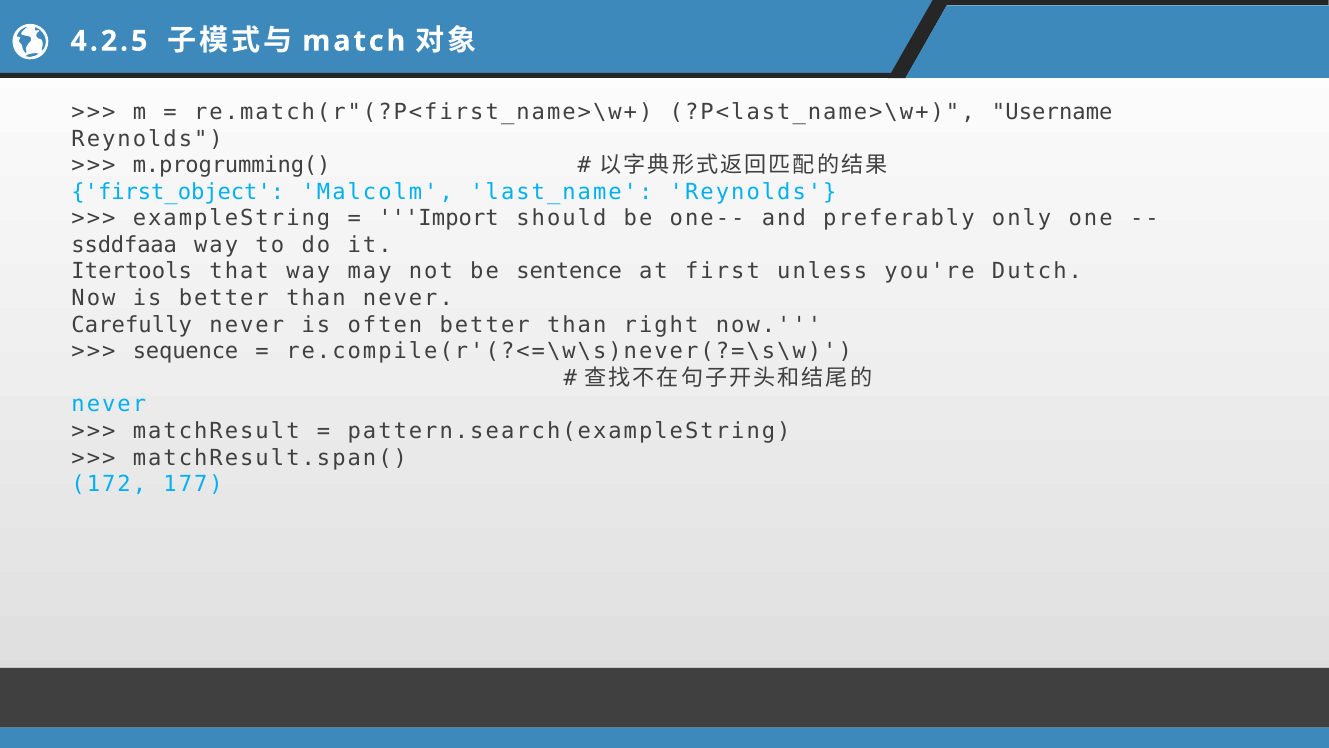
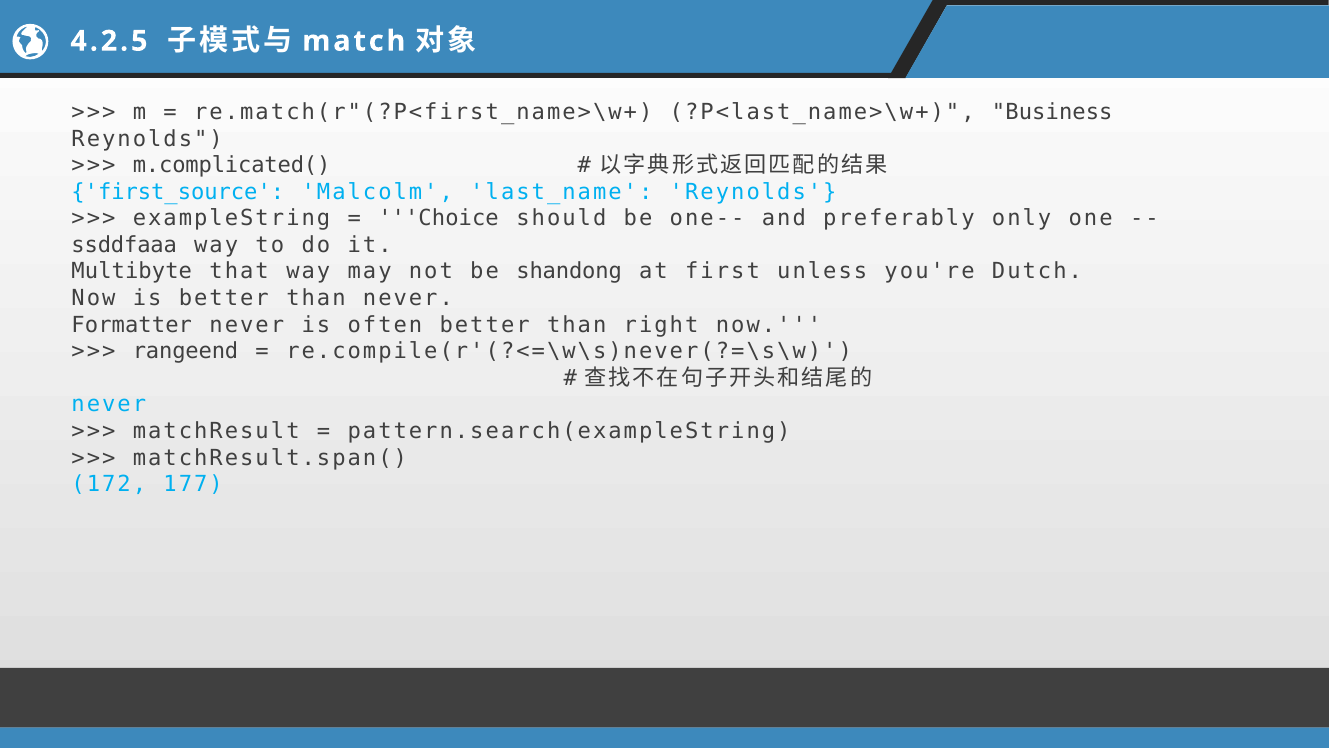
Username: Username -> Business
m.progrumming(: m.progrumming( -> m.complicated(
first_object: first_object -> first_source
Import: Import -> Choice
Itertools: Itertools -> Multibyte
sentence: sentence -> shandong
Carefully: Carefully -> Formatter
sequence: sequence -> rangeend
